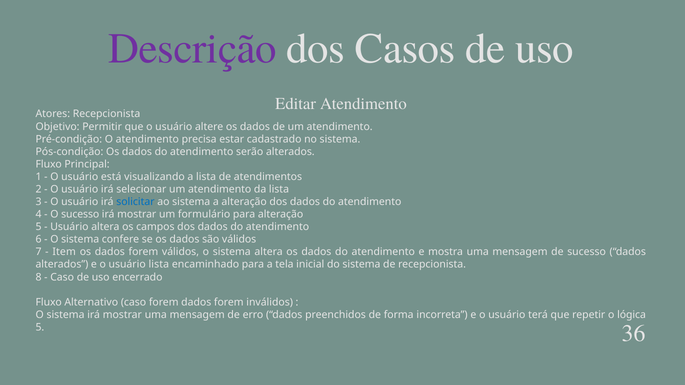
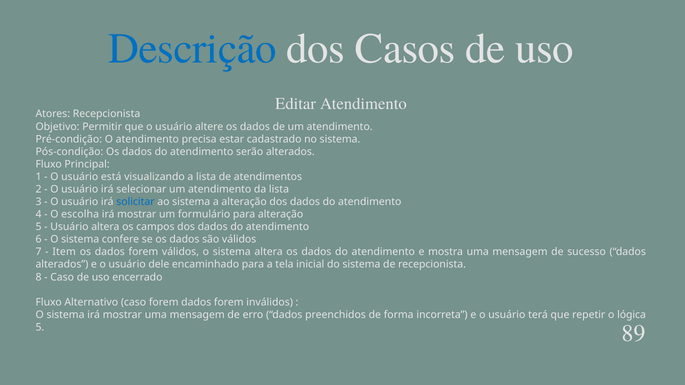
Descrição colour: purple -> blue
O sucesso: sucesso -> escolha
usuário lista: lista -> dele
36: 36 -> 89
